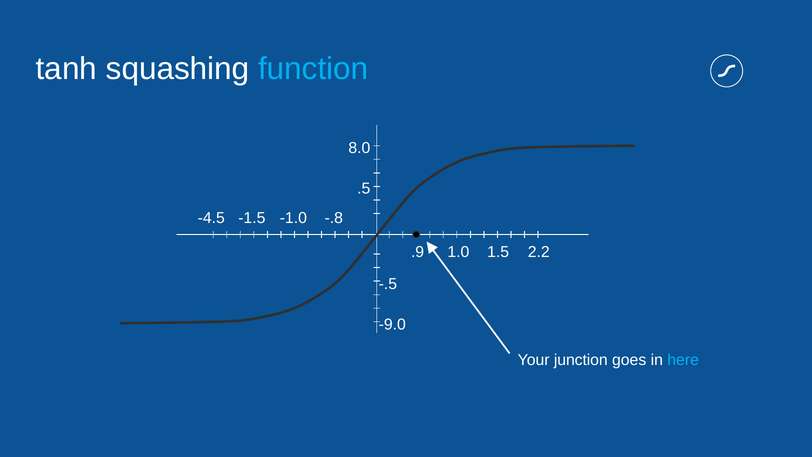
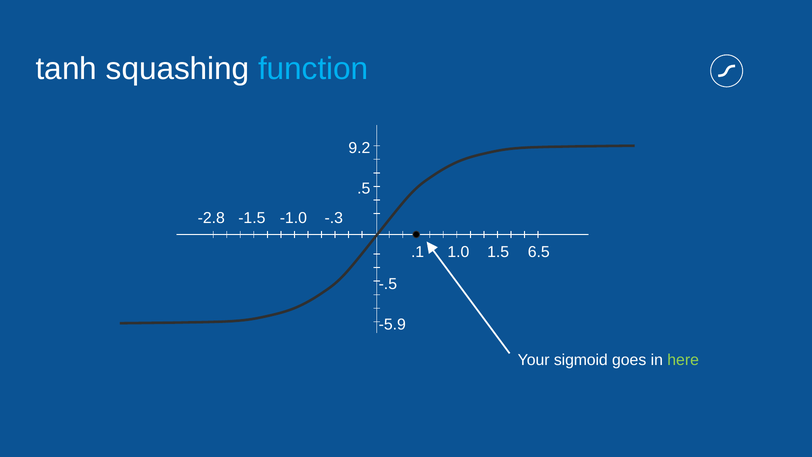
8.0: 8.0 -> 9.2
-4.5: -4.5 -> -2.8
-.8: -.8 -> -.3
.9: .9 -> .1
2.2: 2.2 -> 6.5
-9.0: -9.0 -> -5.9
junction: junction -> sigmoid
here colour: light blue -> light green
